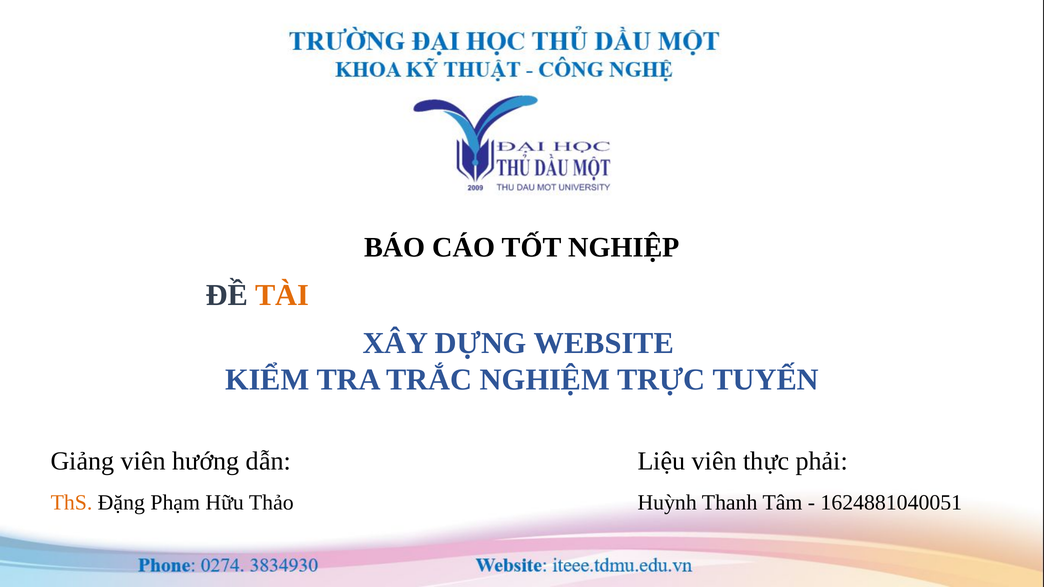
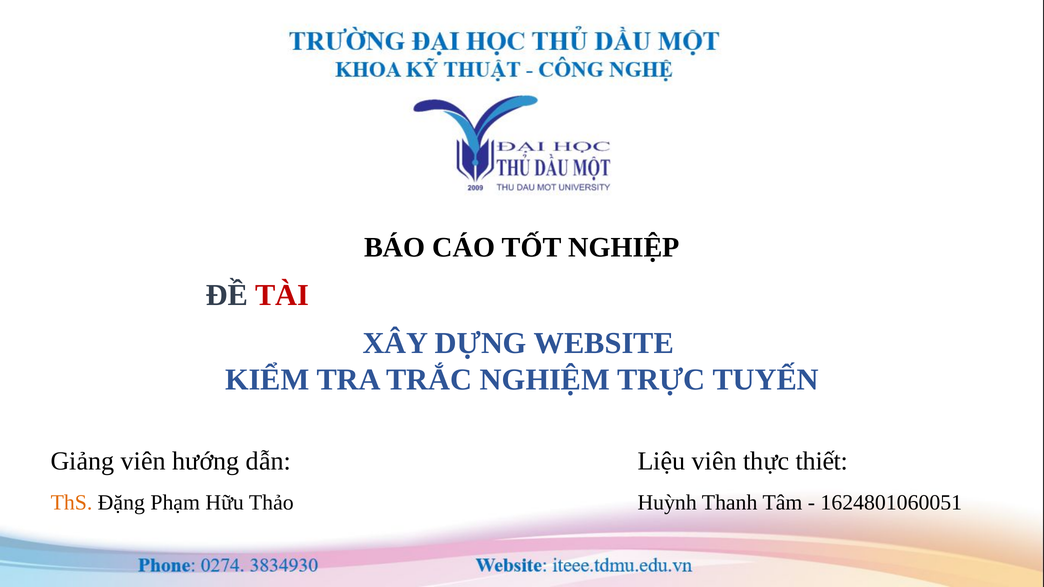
TÀI colour: orange -> red
phải: phải -> thiết
1624881040051: 1624881040051 -> 1624801060051
